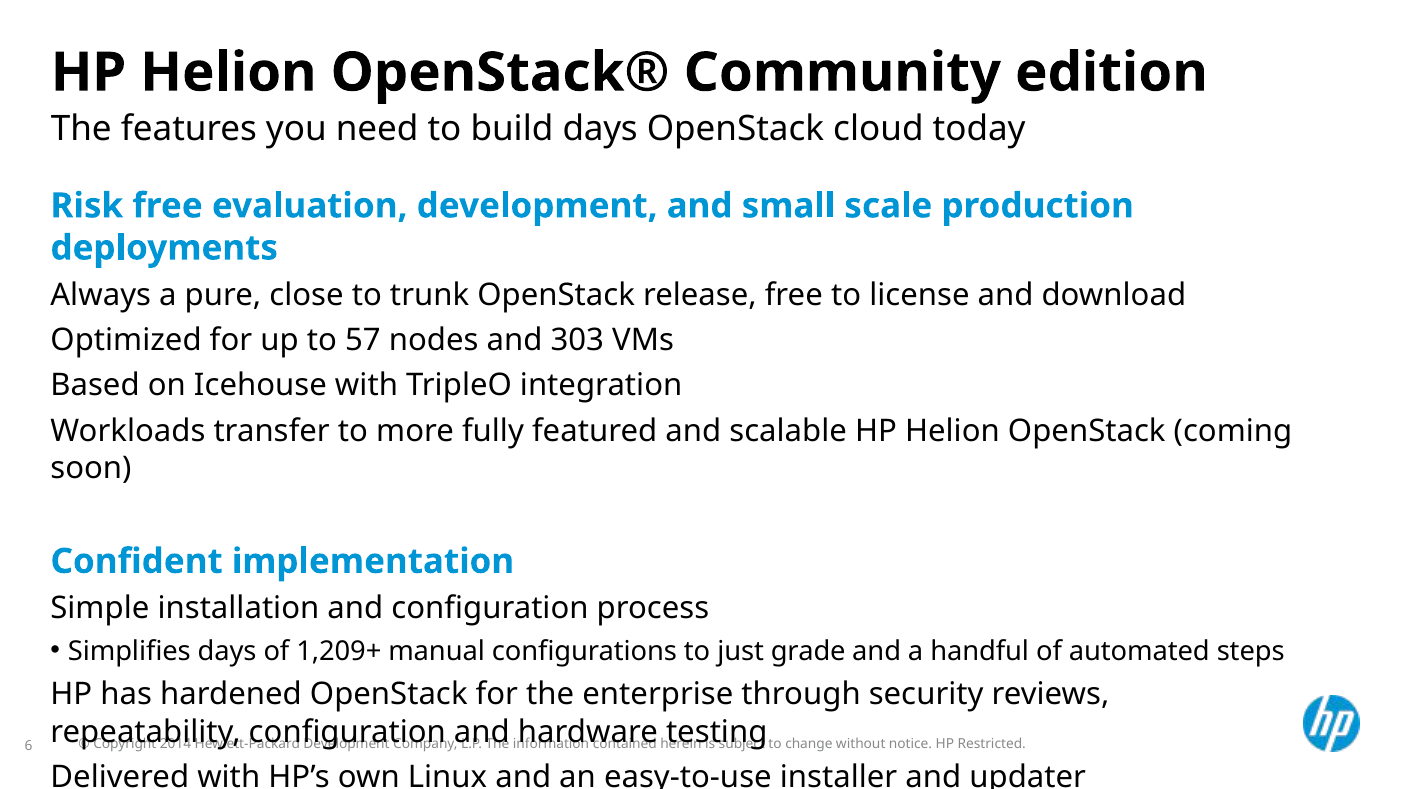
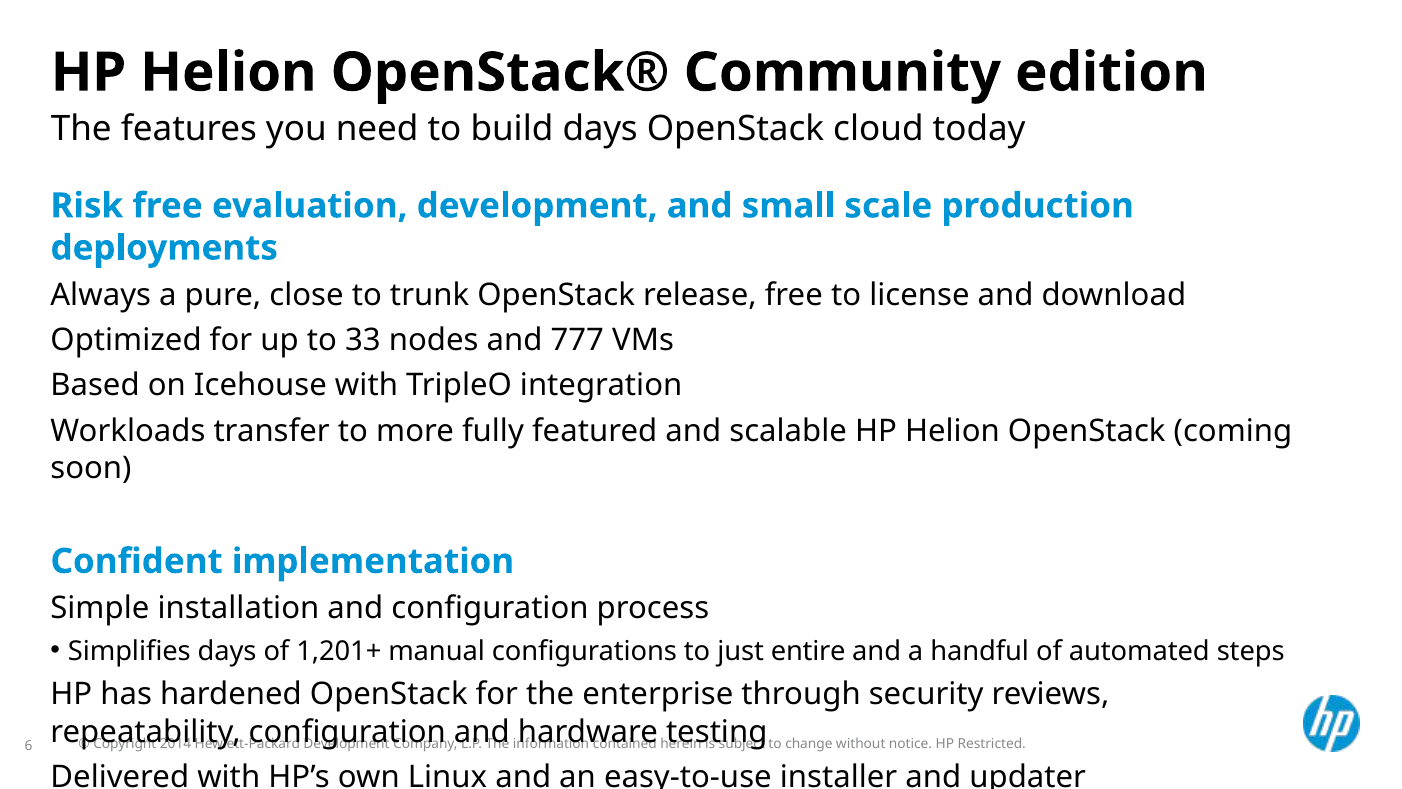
57: 57 -> 33
303: 303 -> 777
1,209+: 1,209+ -> 1,201+
grade: grade -> entire
